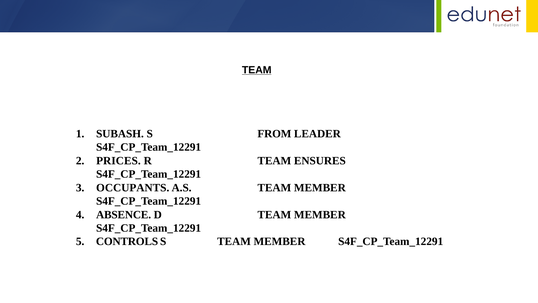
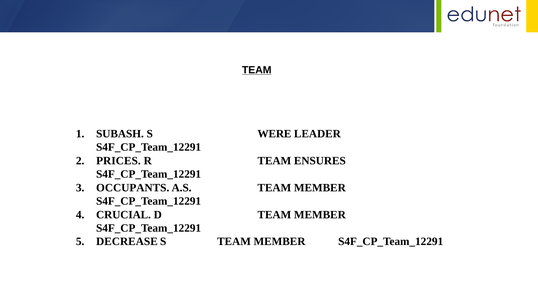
FROM: FROM -> WERE
ABSENCE: ABSENCE -> CRUCIAL
CONTROLS: CONTROLS -> DECREASE
